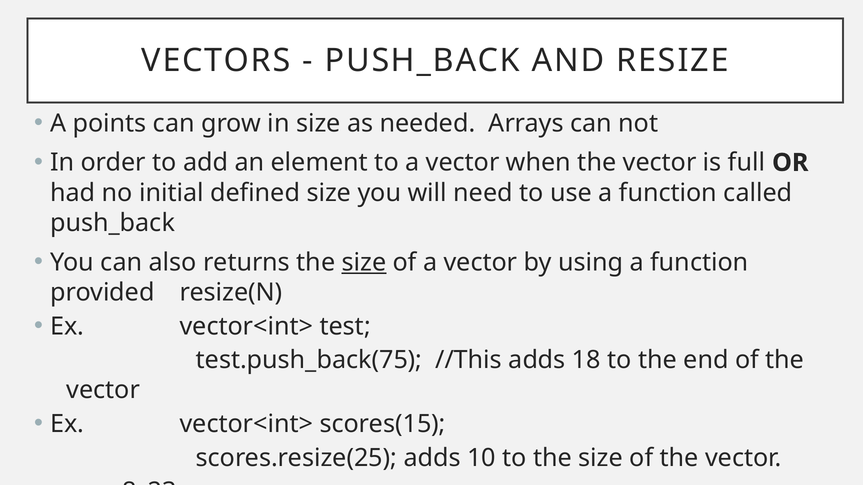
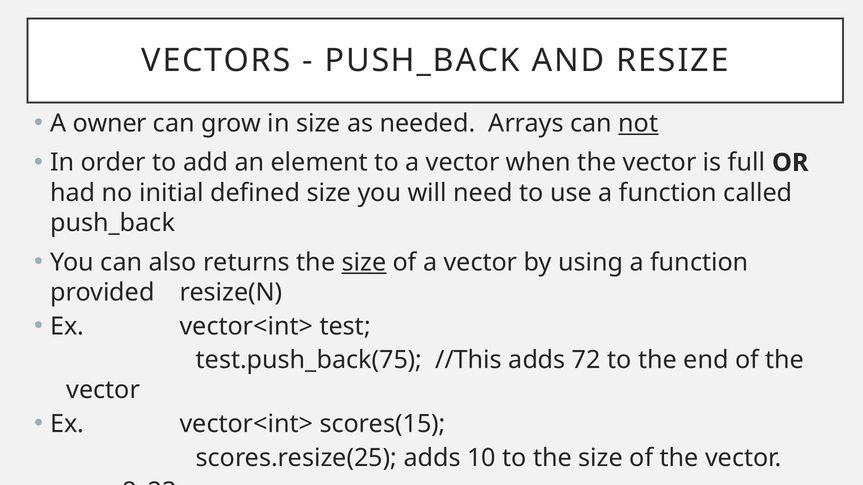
points: points -> owner
not underline: none -> present
18: 18 -> 72
